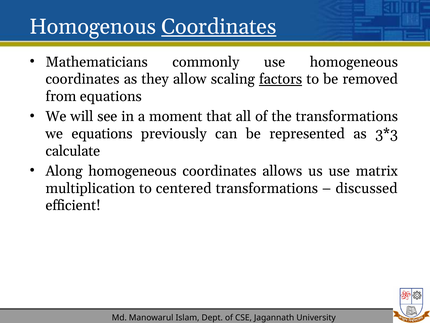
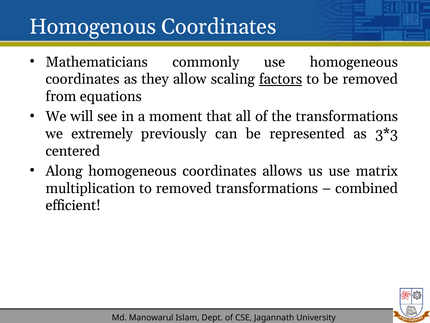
Coordinates at (219, 27) underline: present -> none
we equations: equations -> extremely
calculate: calculate -> centered
to centered: centered -> removed
discussed: discussed -> combined
